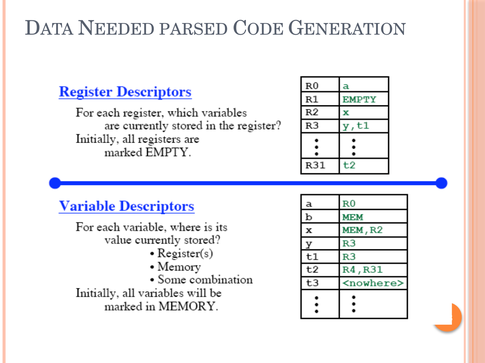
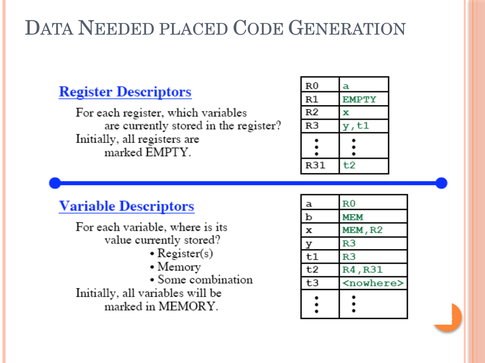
PARSED: PARSED -> PLACED
